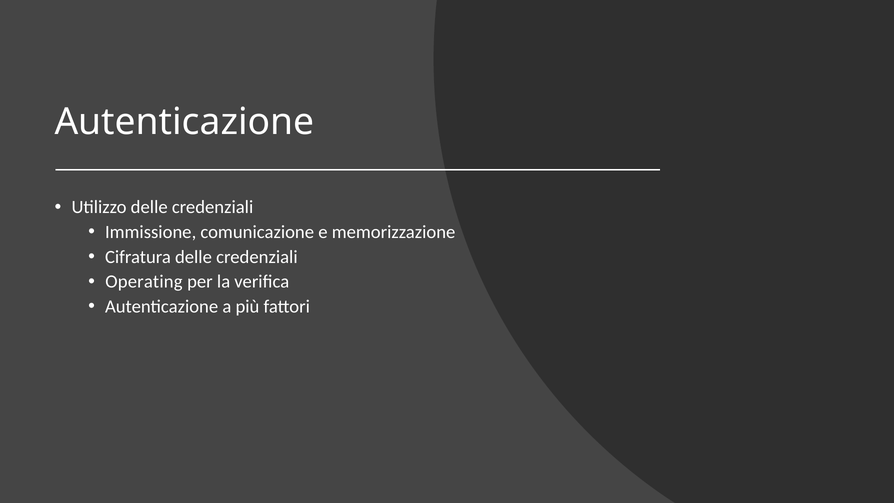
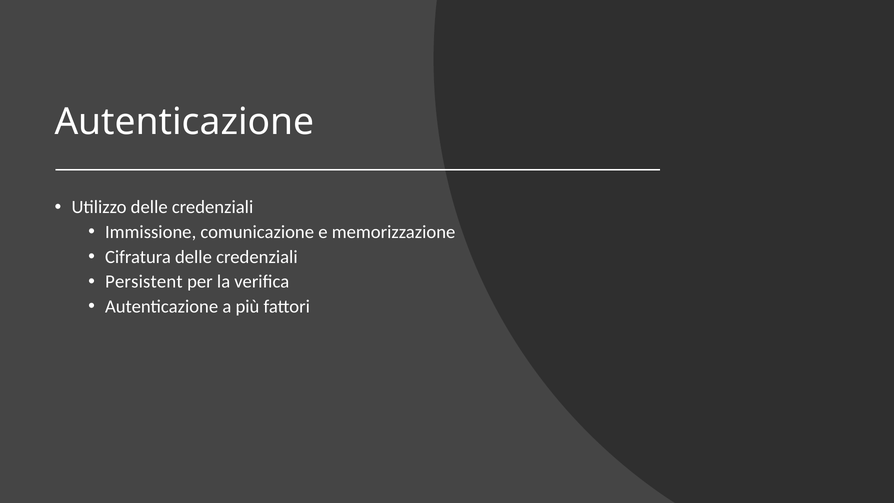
Operating: Operating -> Persistent
